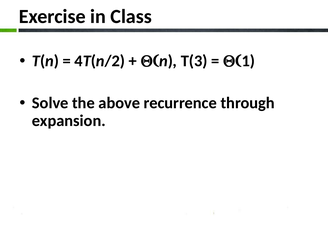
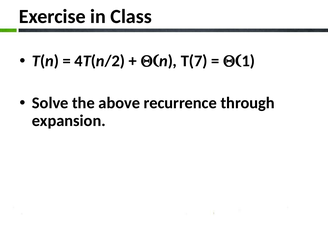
T(3: T(3 -> T(7
